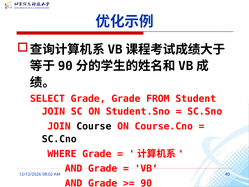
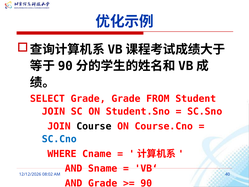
SC.Cno colour: black -> blue
WHERE Grade: Grade -> Cname
Grade at (103, 168): Grade -> Sname
